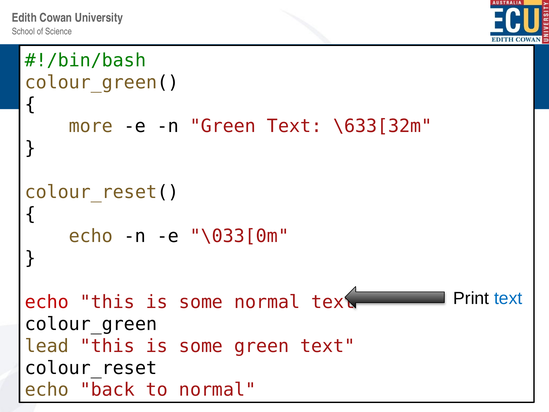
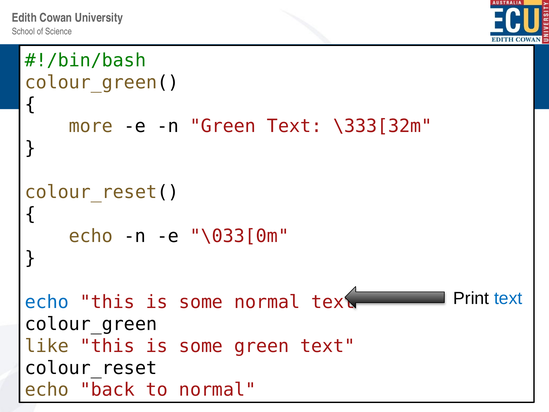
\633[32m: \633[32m -> \333[32m
echo at (47, 302) colour: red -> blue
lead: lead -> like
